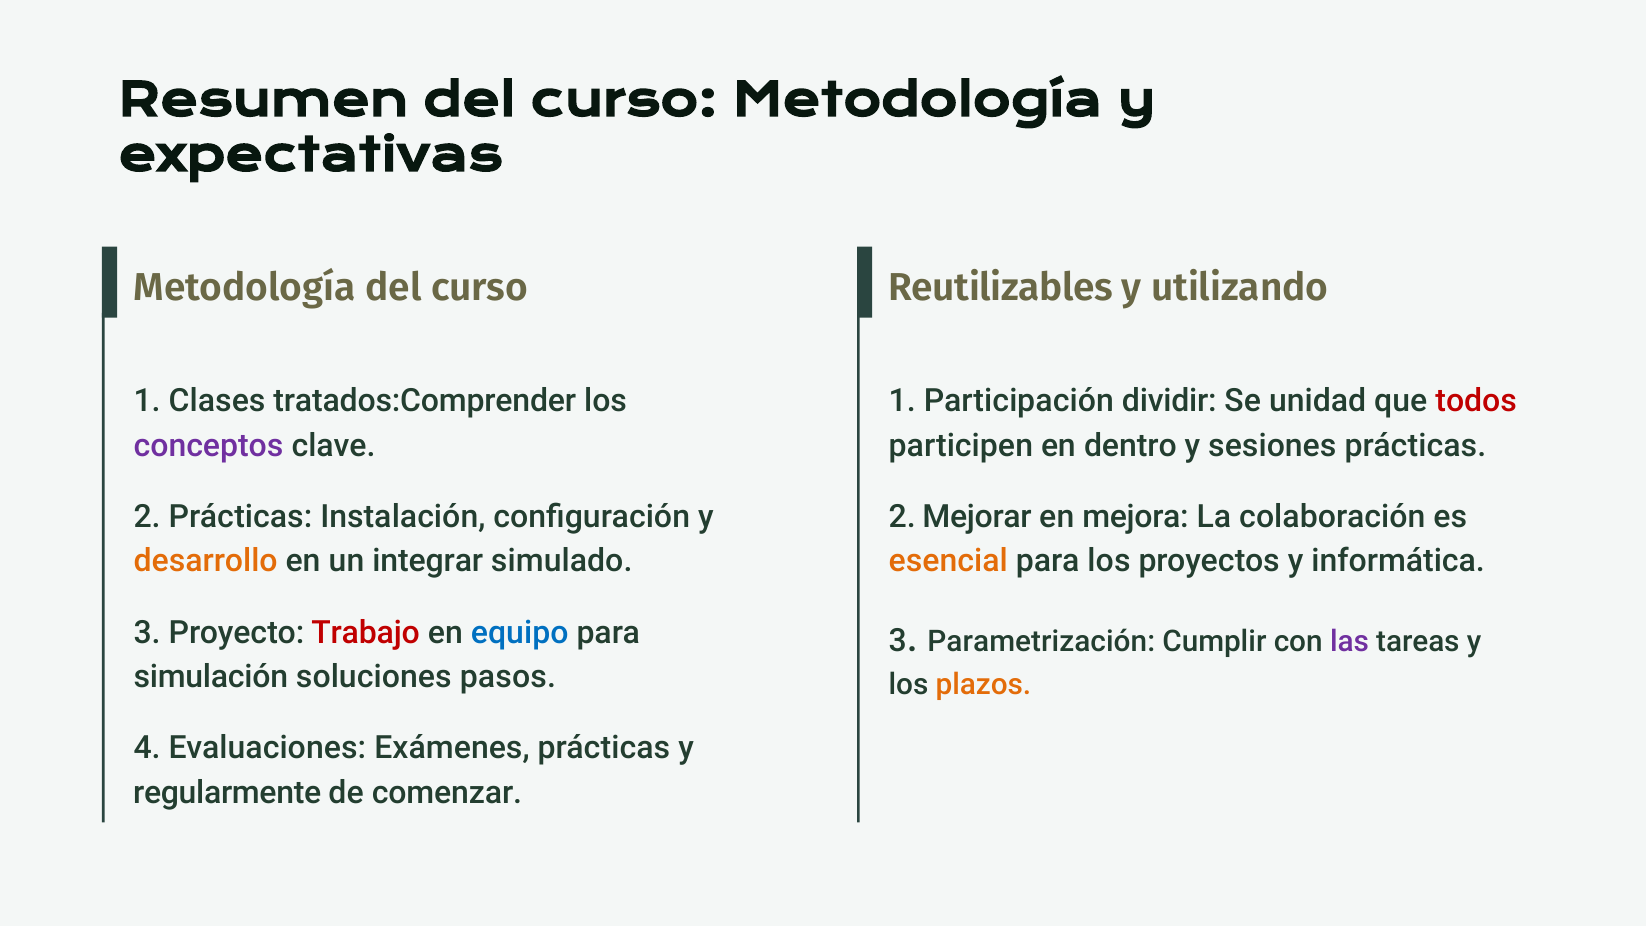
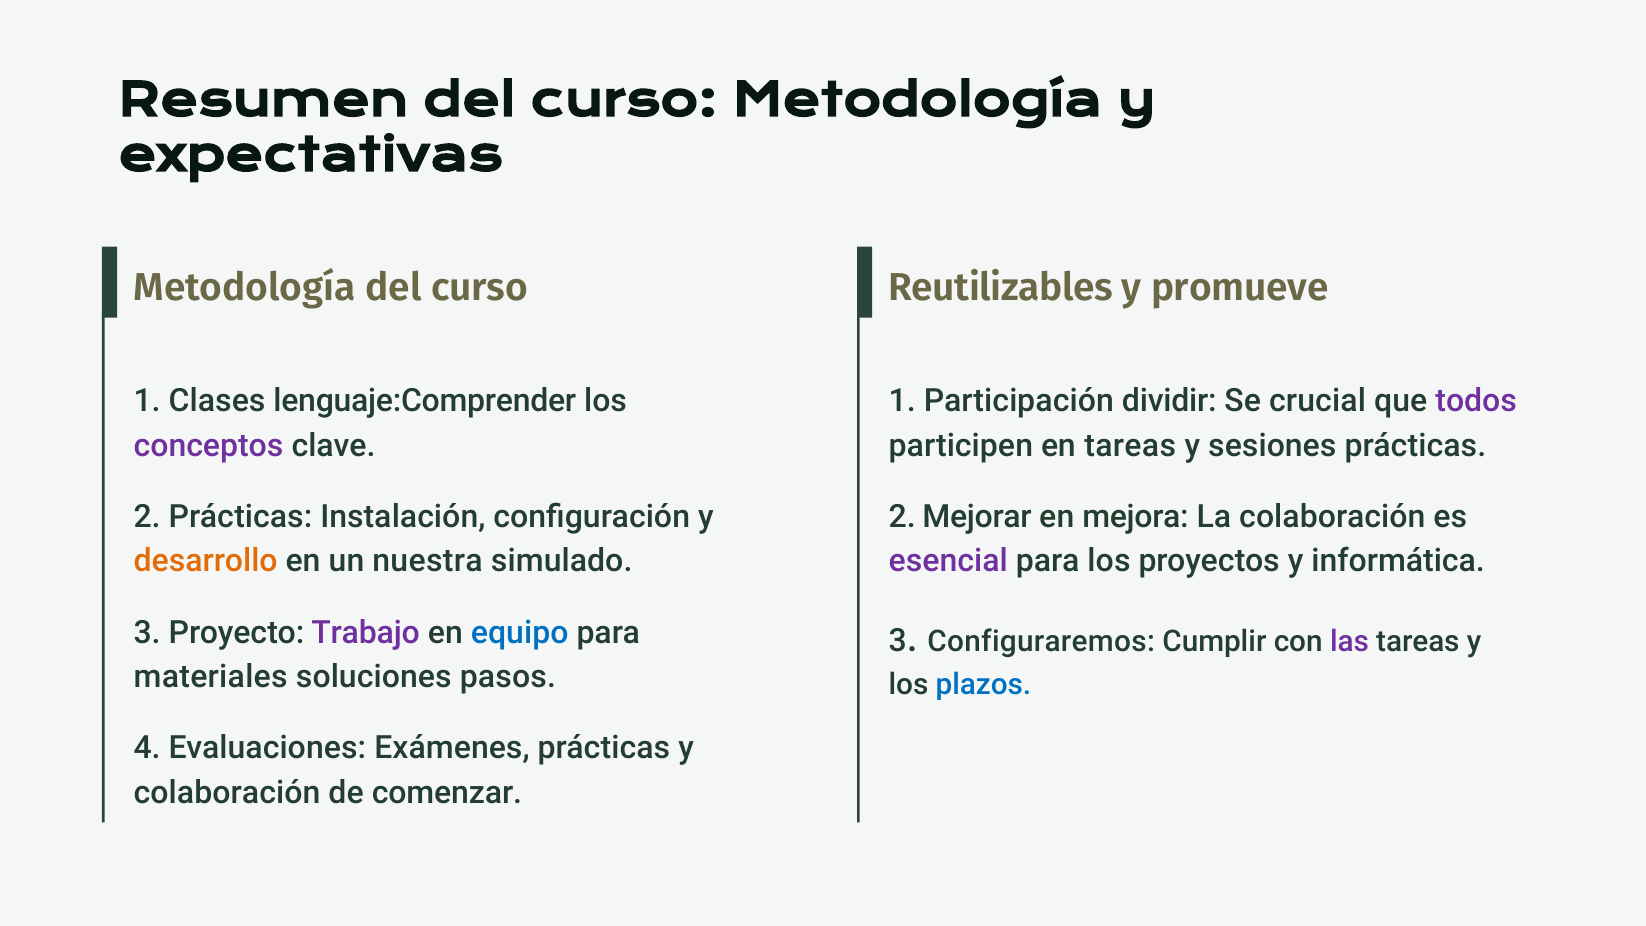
utilizando: utilizando -> promueve
tratados:Comprender: tratados:Comprender -> lenguaje:Comprender
unidad: unidad -> crucial
todos colour: red -> purple
en dentro: dentro -> tareas
integrar: integrar -> nuestra
esencial colour: orange -> purple
Trabajo colour: red -> purple
Parametrización: Parametrización -> Configuraremos
simulación: simulación -> materiales
plazos colour: orange -> blue
regularmente at (227, 792): regularmente -> colaboración
